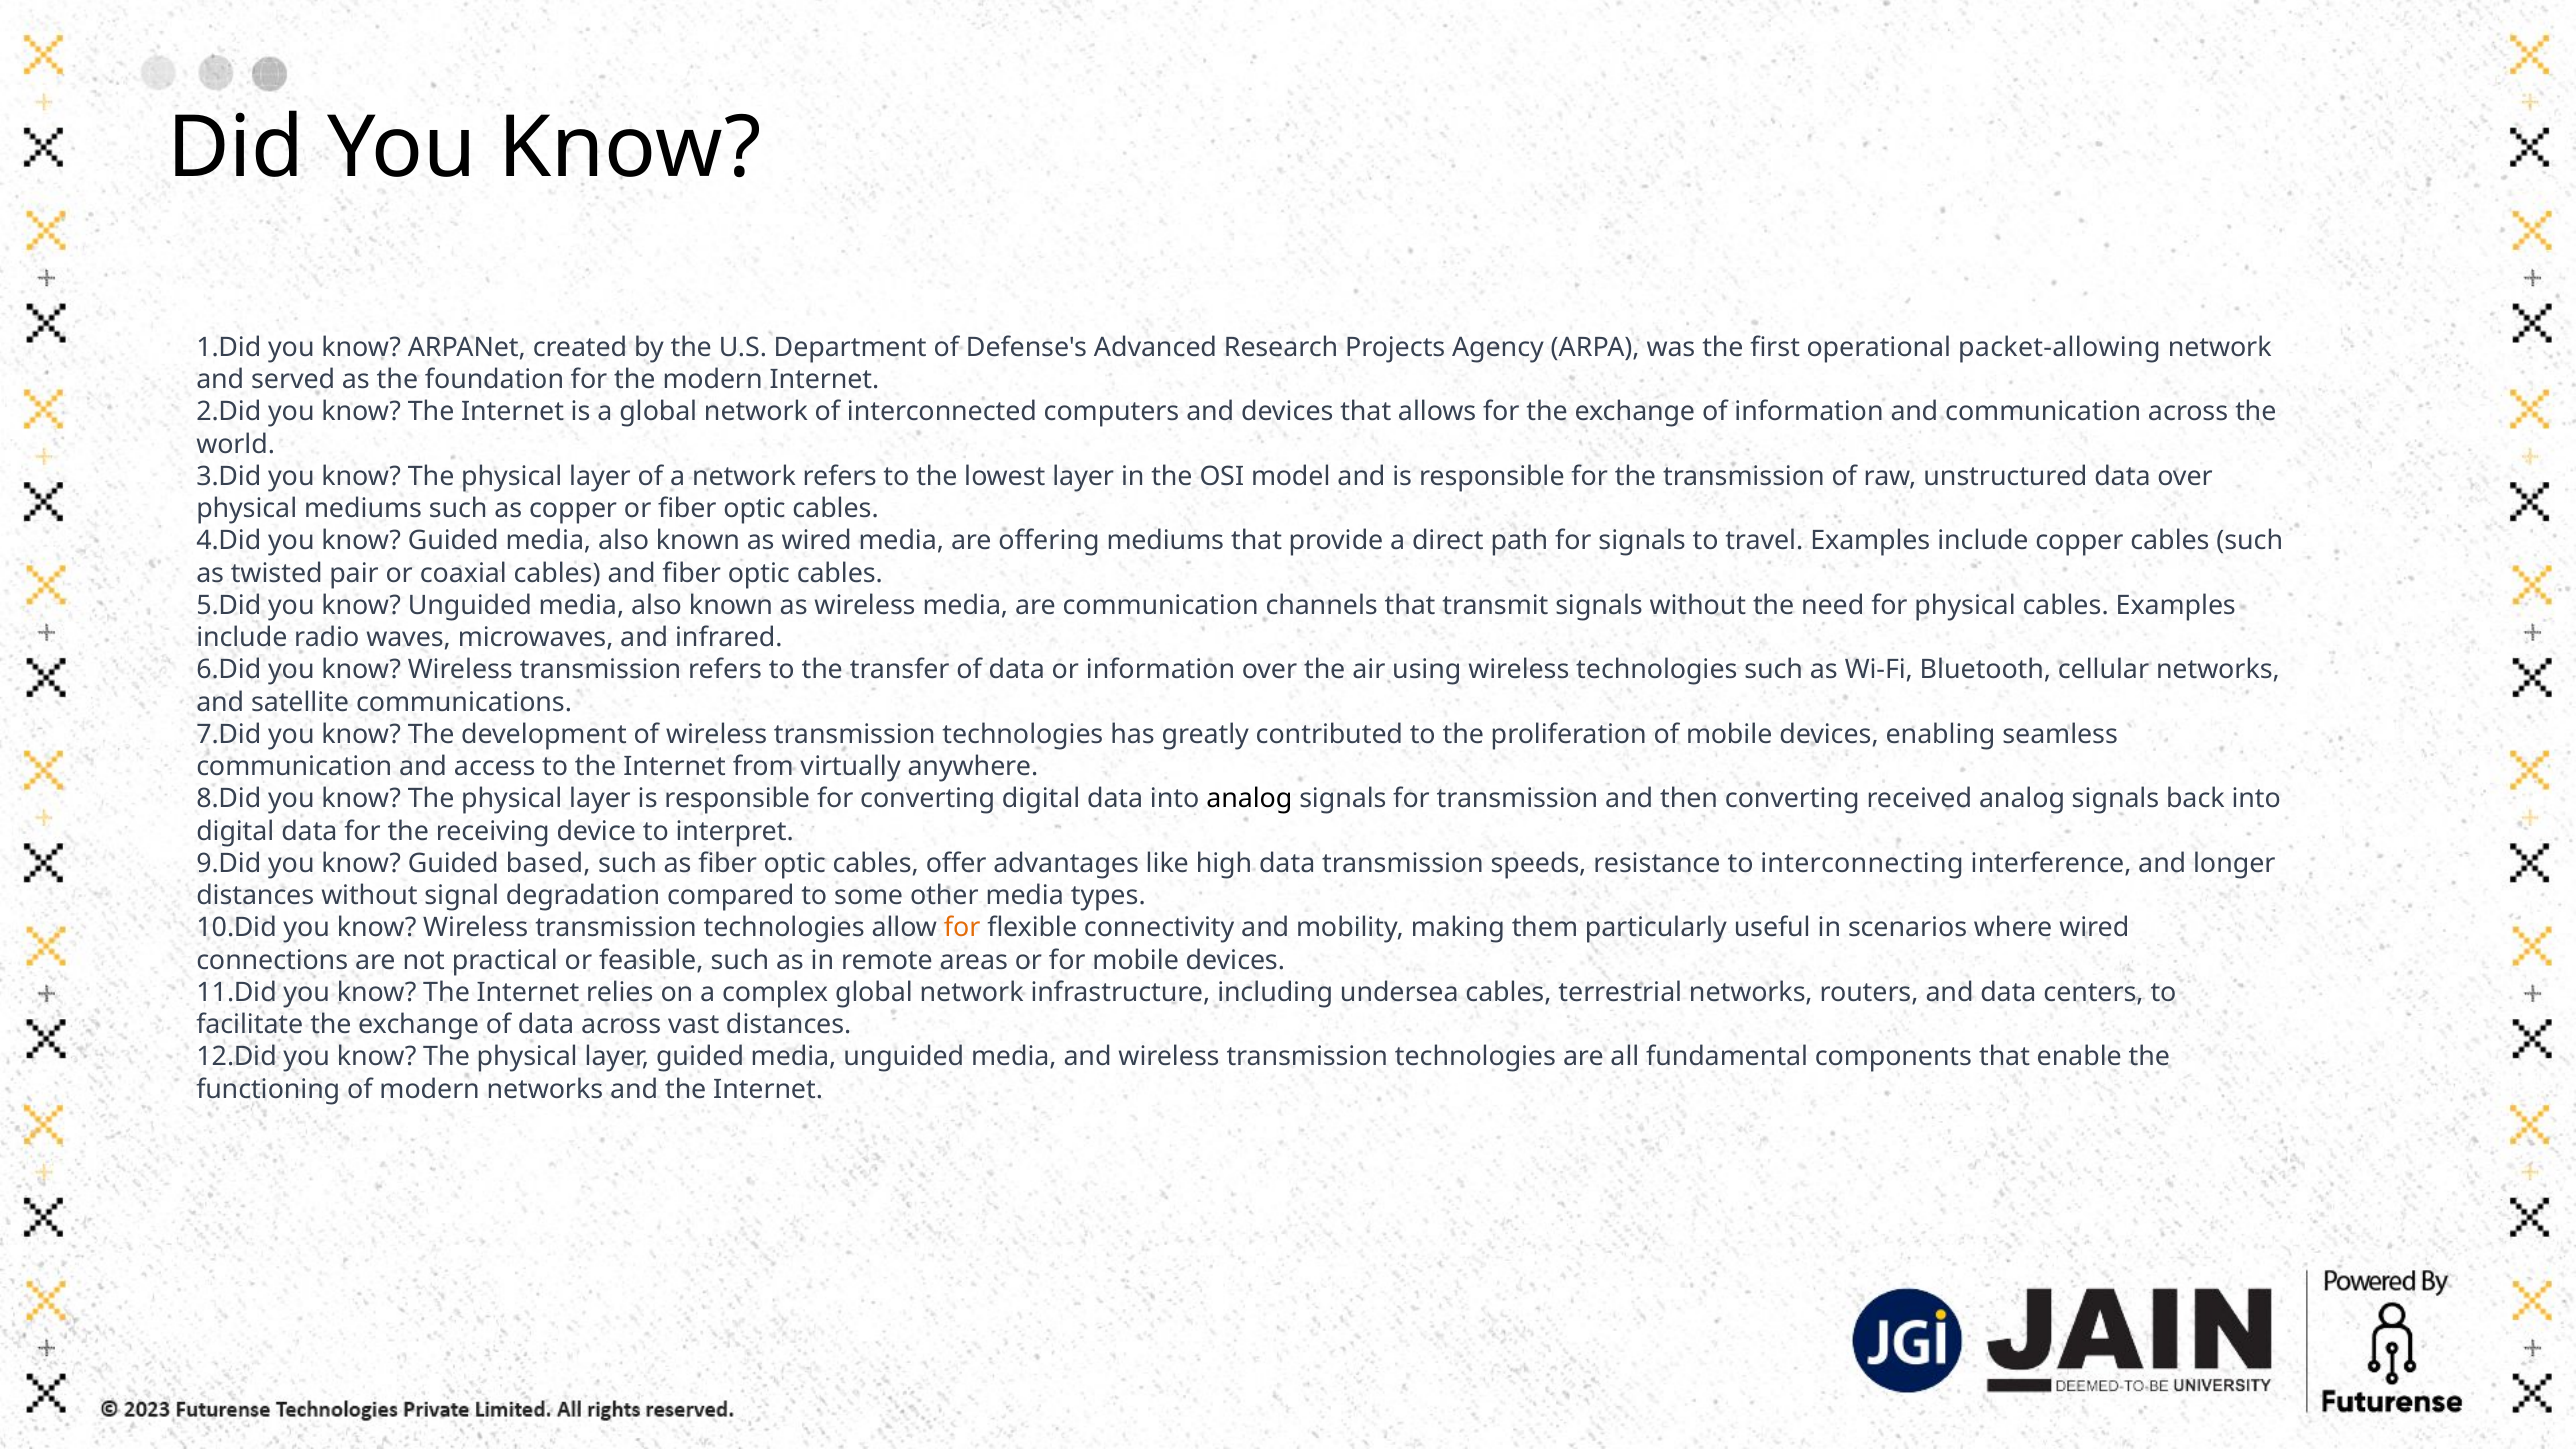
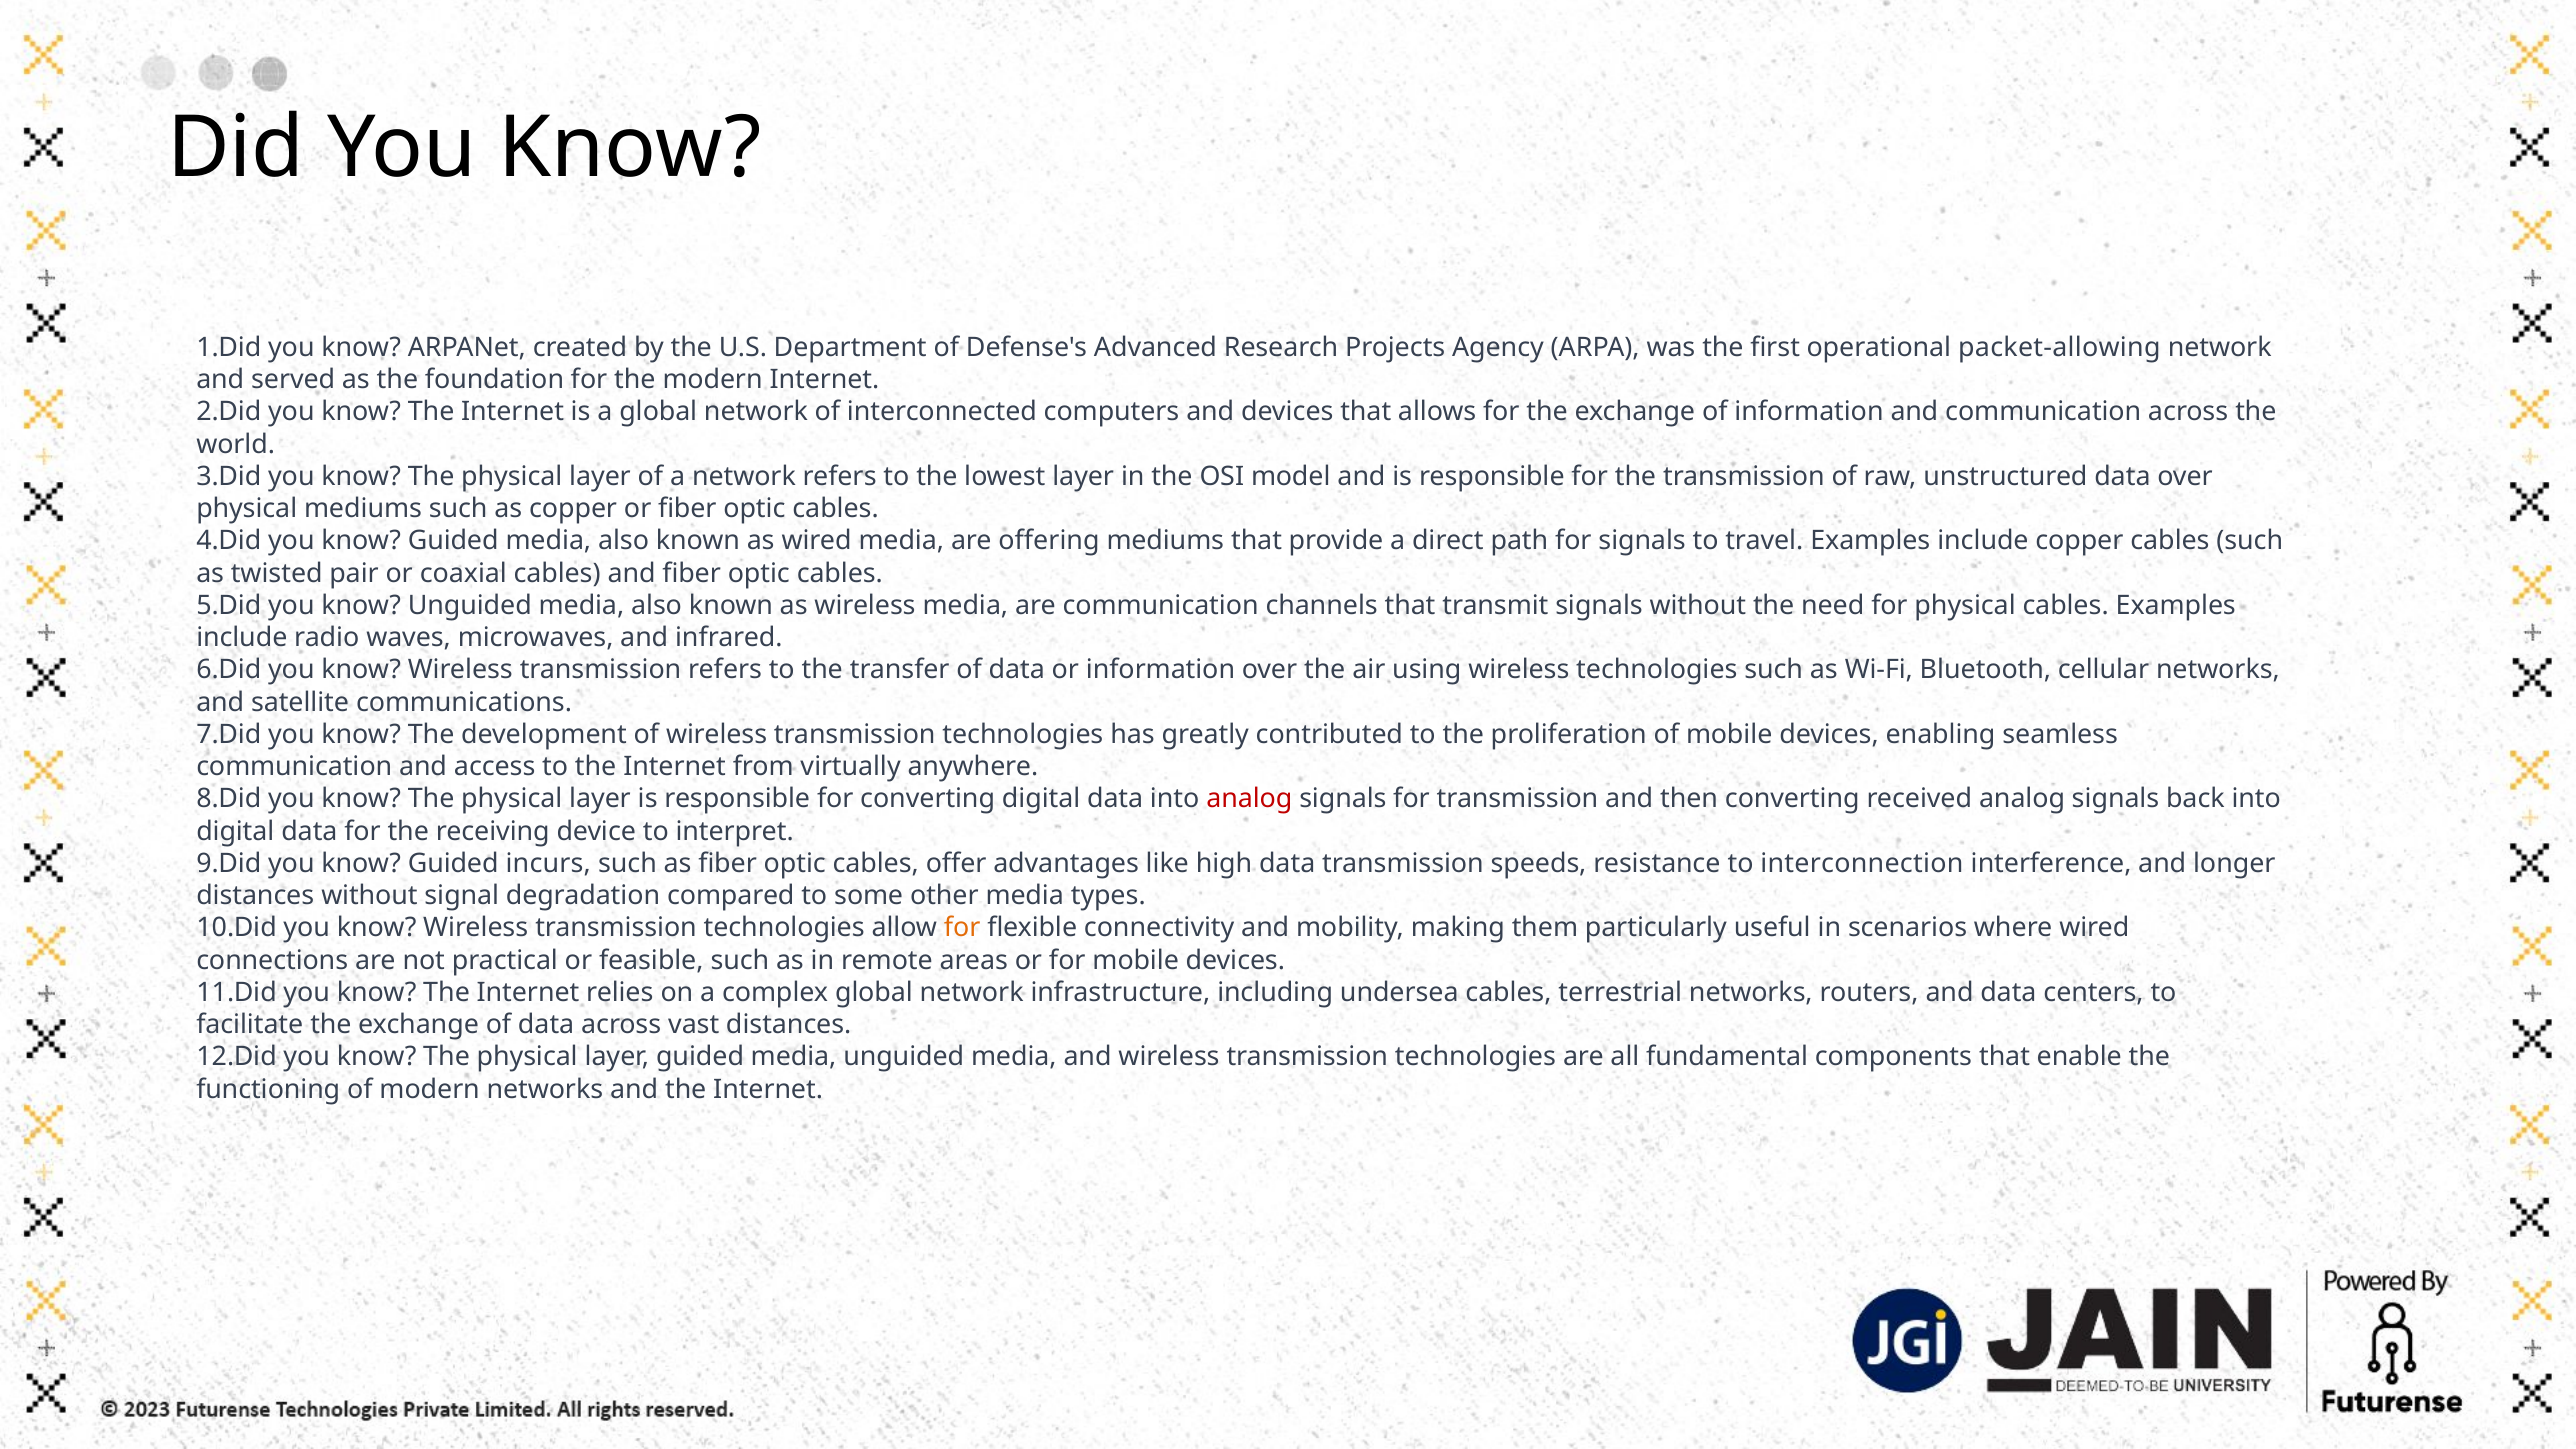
analog at (1249, 799) colour: black -> red
based: based -> incurs
interconnecting: interconnecting -> interconnection
